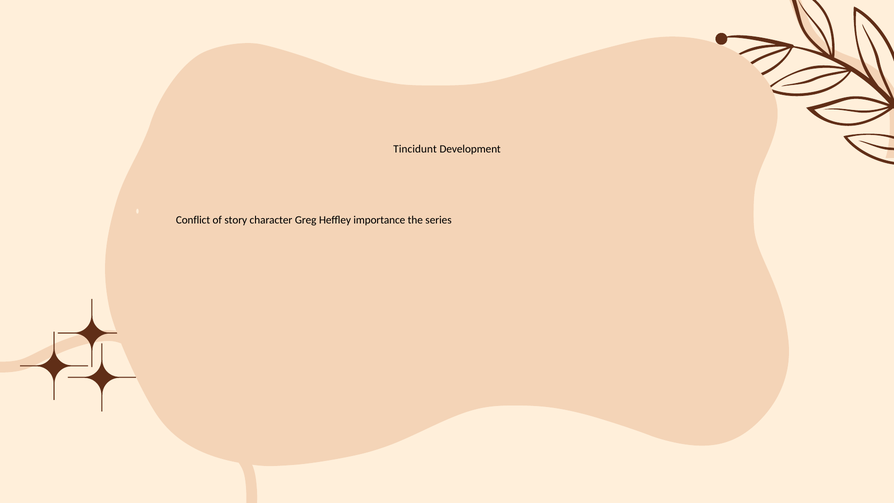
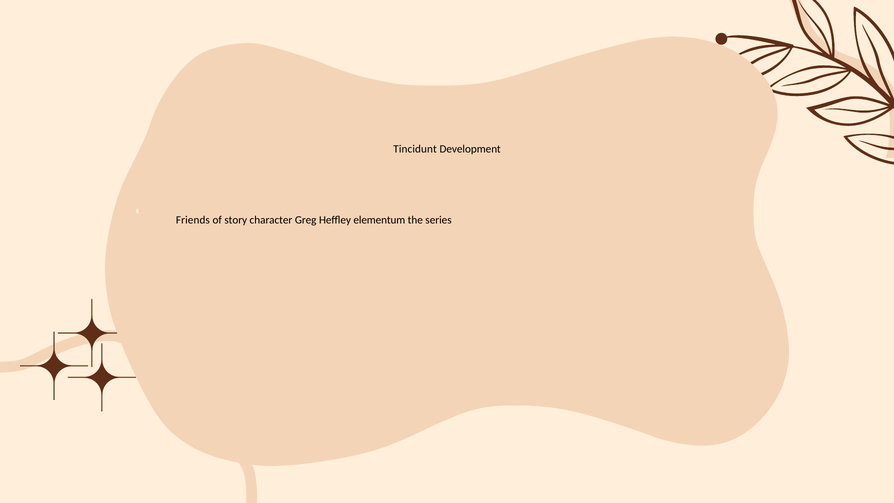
Conflict: Conflict -> Friends
importance: importance -> elementum
